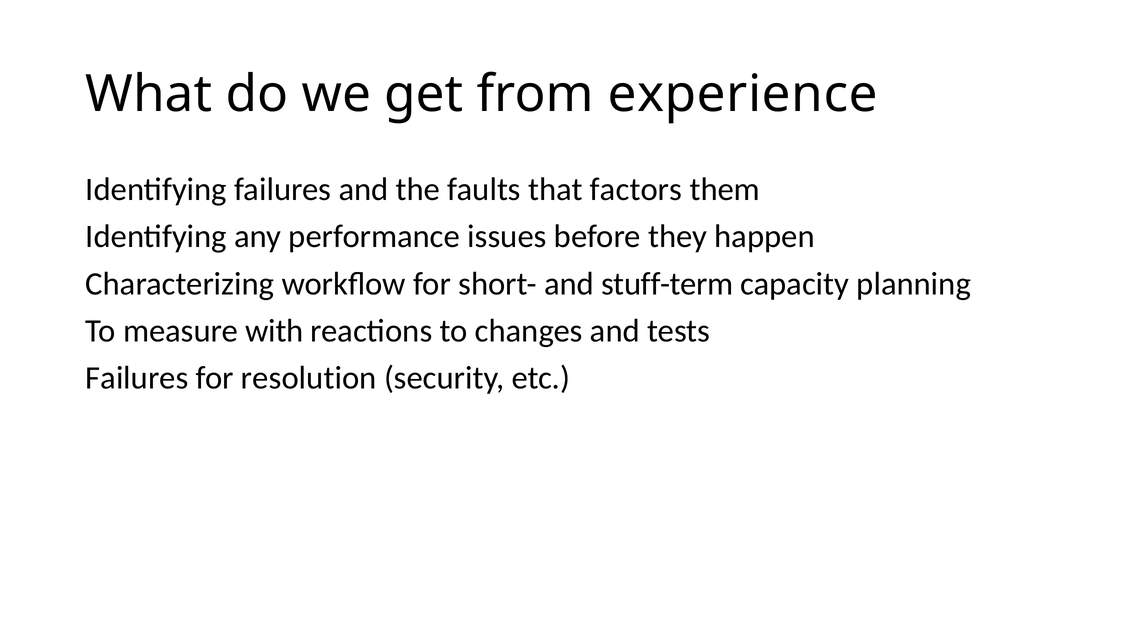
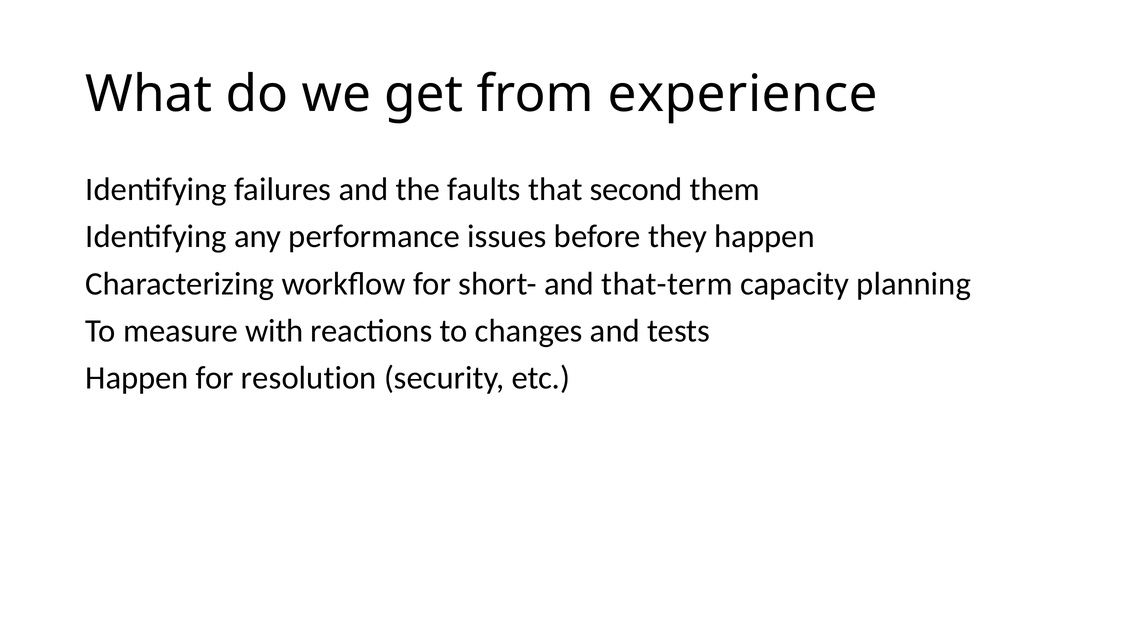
factors: factors -> second
stuff-term: stuff-term -> that-term
Failures at (137, 378): Failures -> Happen
